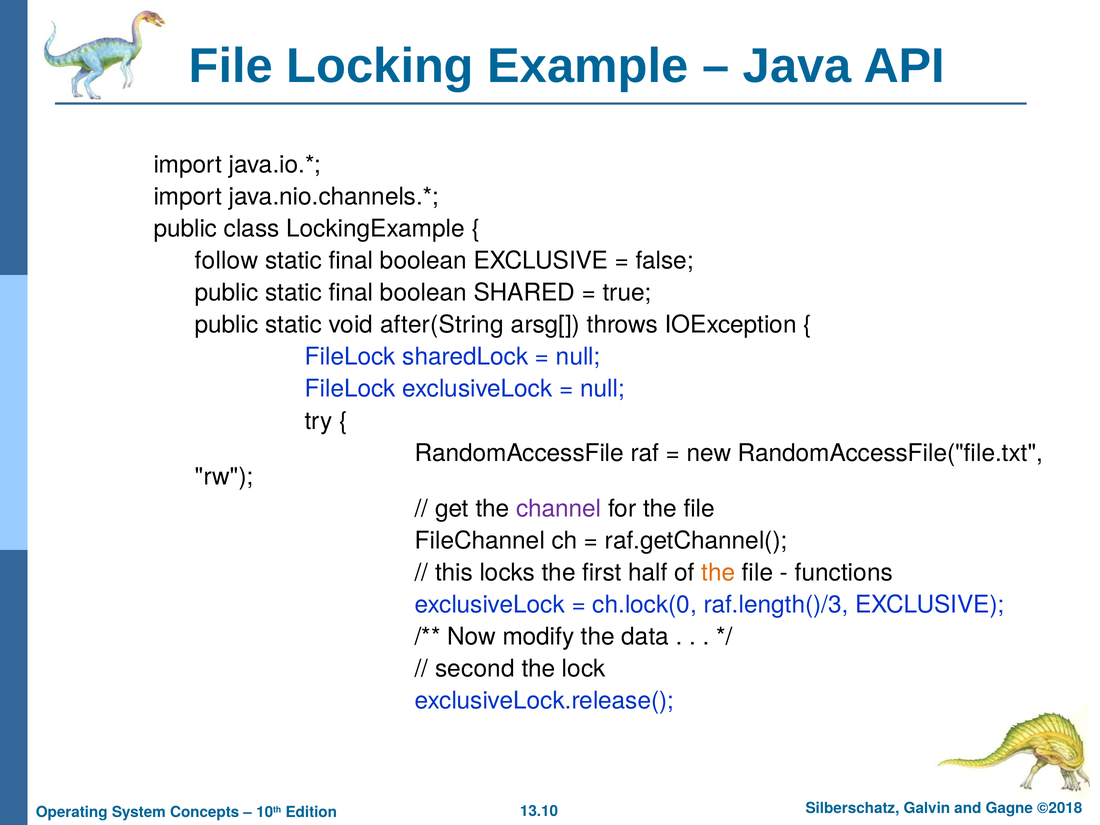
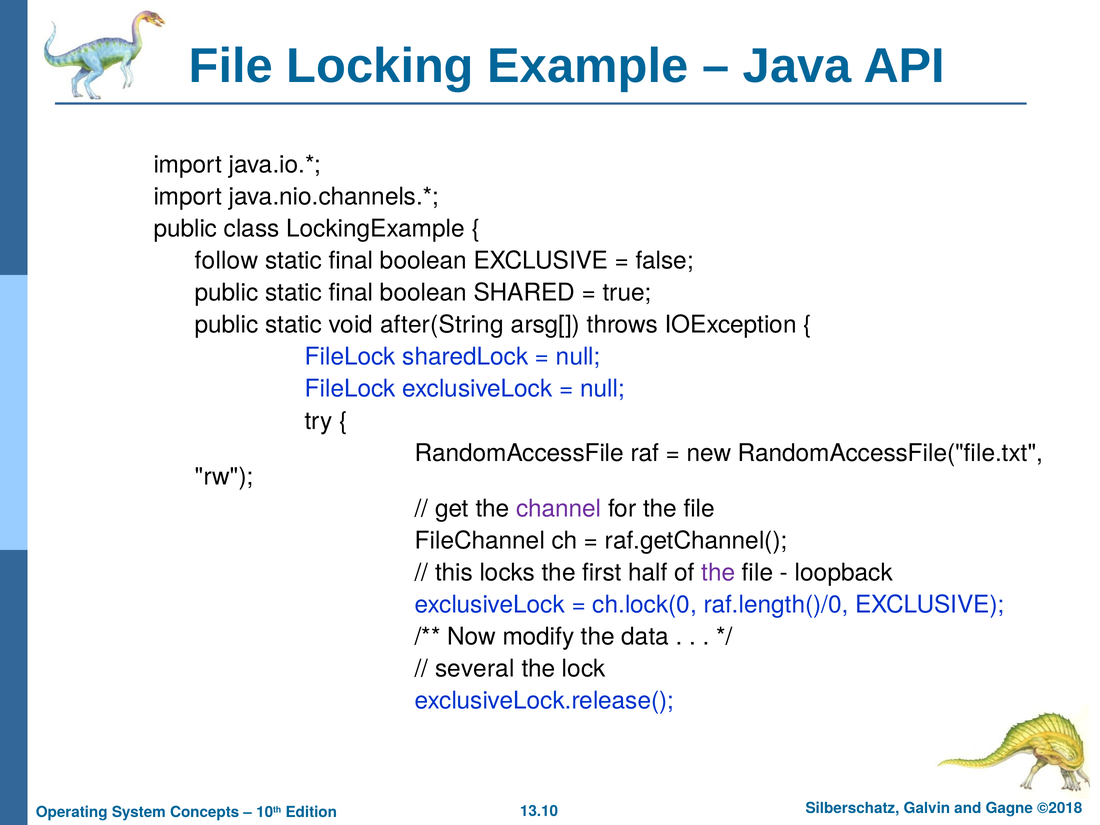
the at (718, 573) colour: orange -> purple
functions: functions -> loopback
raf.length()/3: raf.length()/3 -> raf.length()/0
second: second -> several
